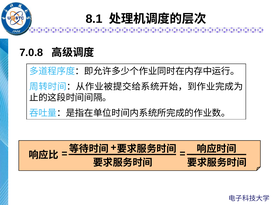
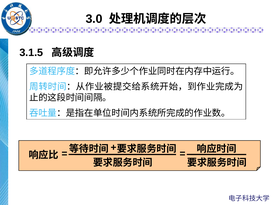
8.1: 8.1 -> 3.0
7.0.8: 7.0.8 -> 3.1.5
